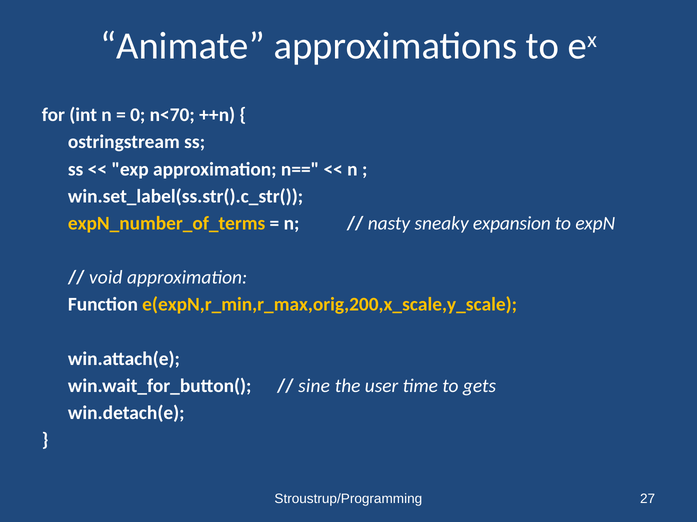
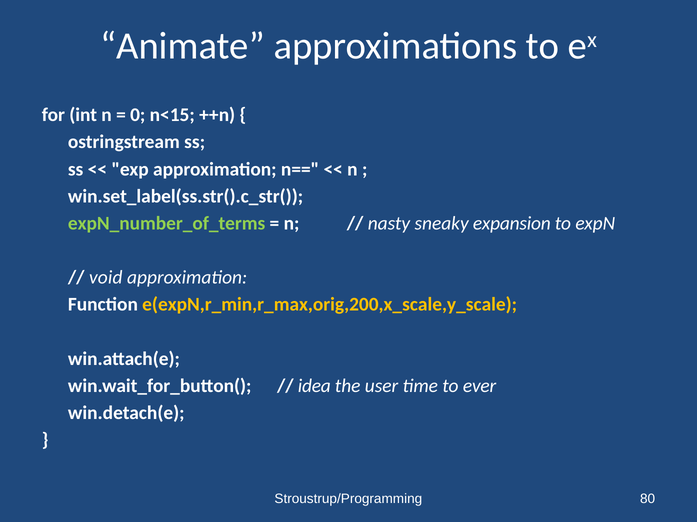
n<70: n<70 -> n<15
expN_number_of_terms colour: yellow -> light green
sine: sine -> idea
gets: gets -> ever
27: 27 -> 80
